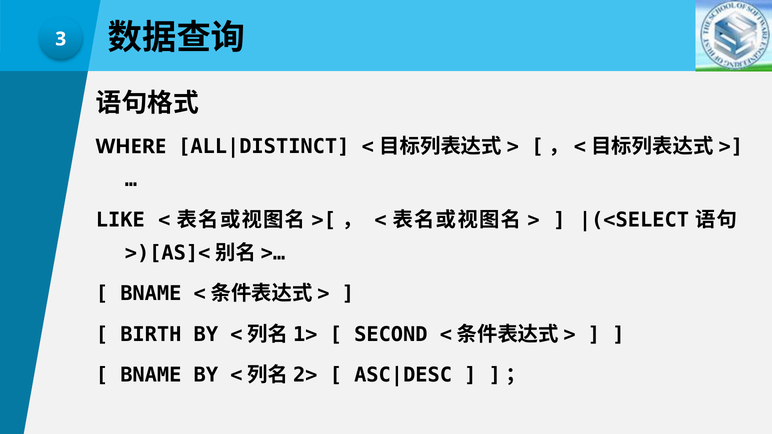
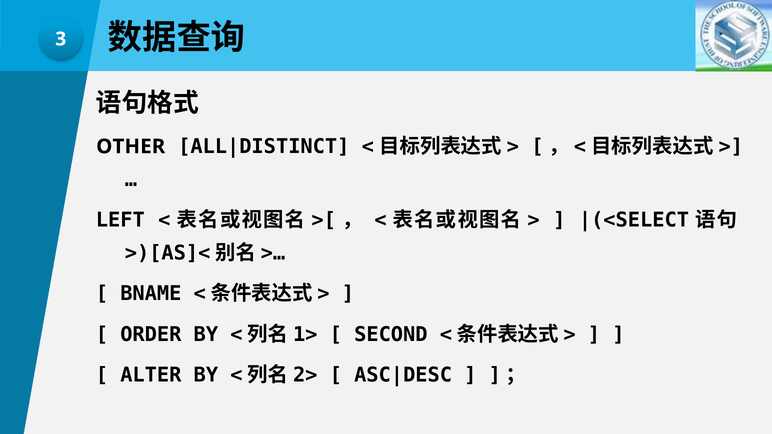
WHERE: WHERE -> OTHER
LIKE: LIKE -> LEFT
BIRTH: BIRTH -> ORDER
BNAME at (151, 375): BNAME -> ALTER
